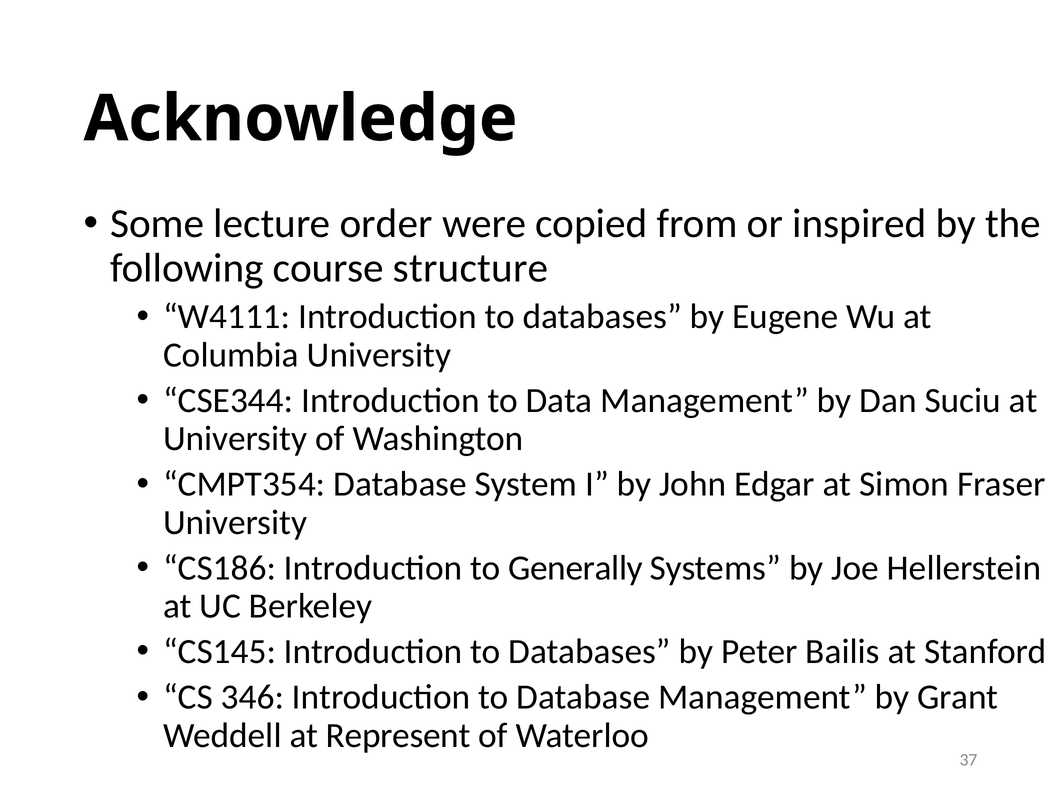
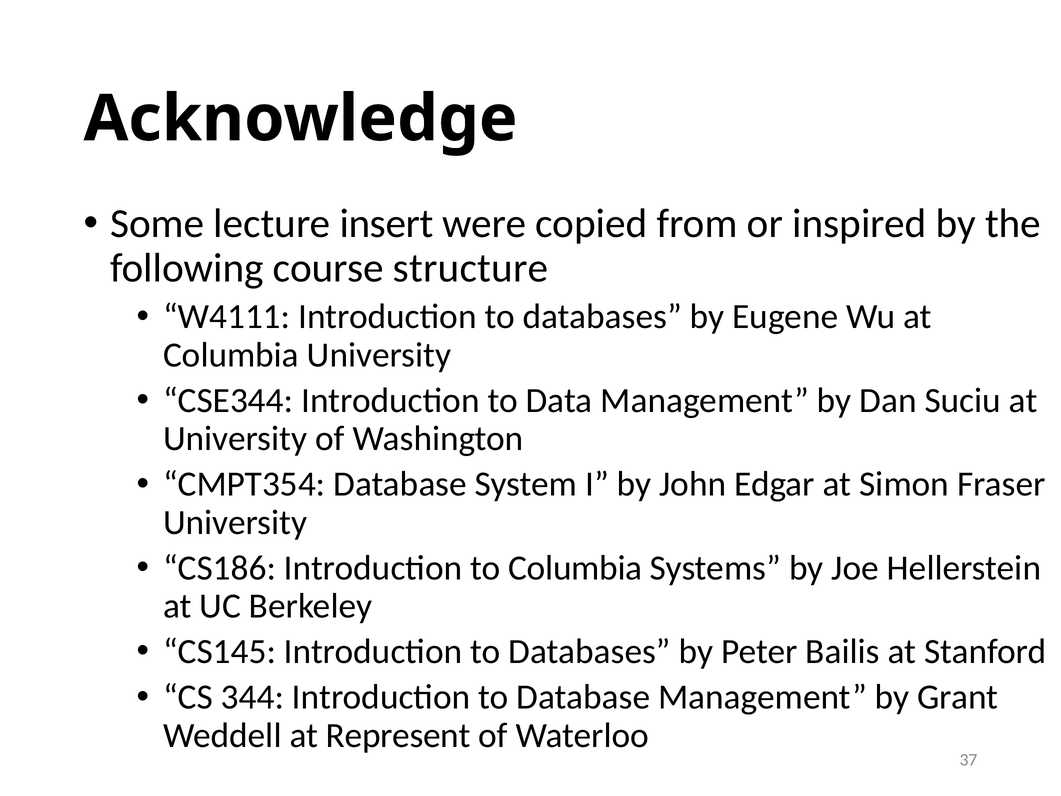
order: order -> insert
to Generally: Generally -> Columbia
346: 346 -> 344
